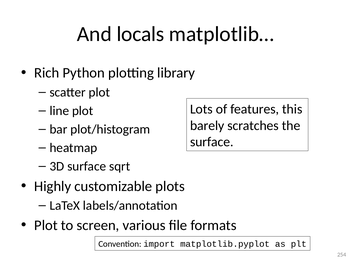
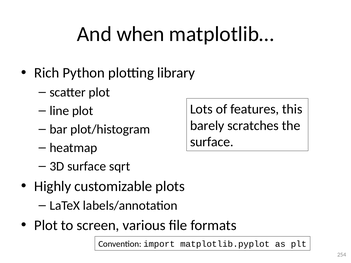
locals: locals -> when
